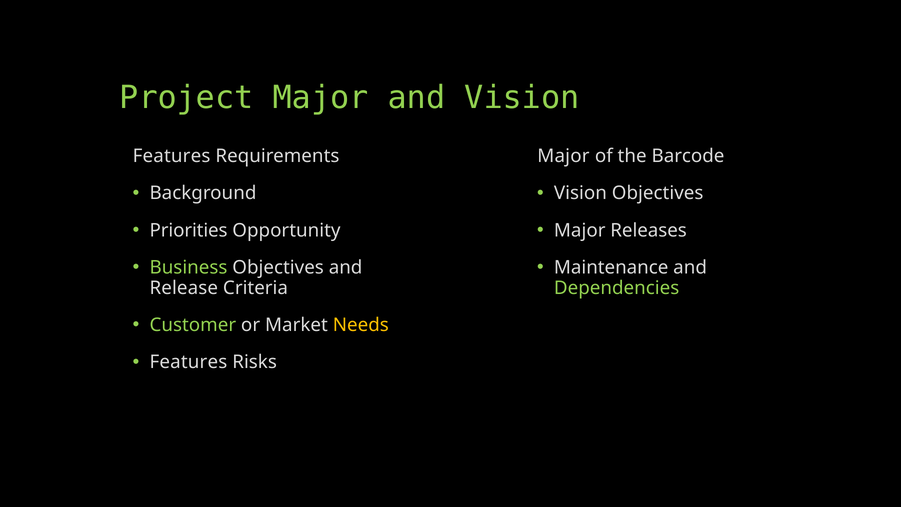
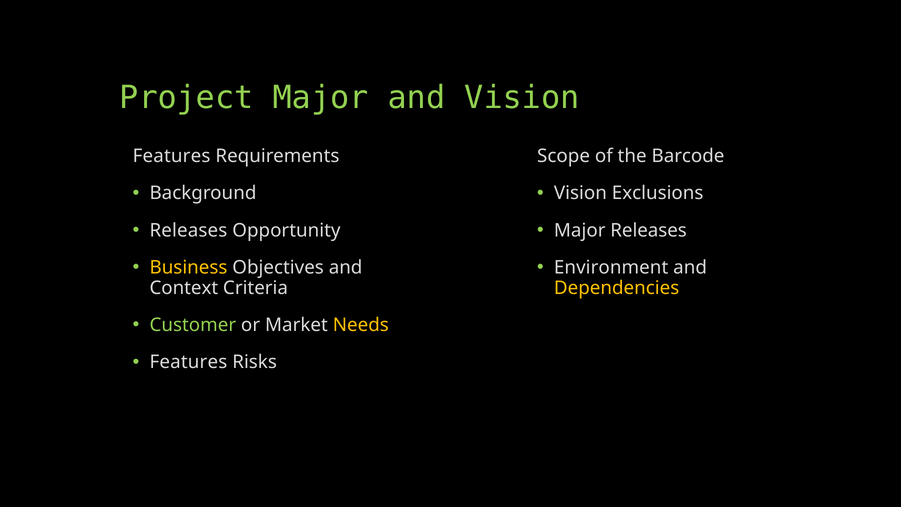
Major at (563, 156): Major -> Scope
Vision Objectives: Objectives -> Exclusions
Priorities at (189, 230): Priorities -> Releases
Maintenance: Maintenance -> Environment
Business colour: light green -> yellow
Release: Release -> Context
Dependencies colour: light green -> yellow
